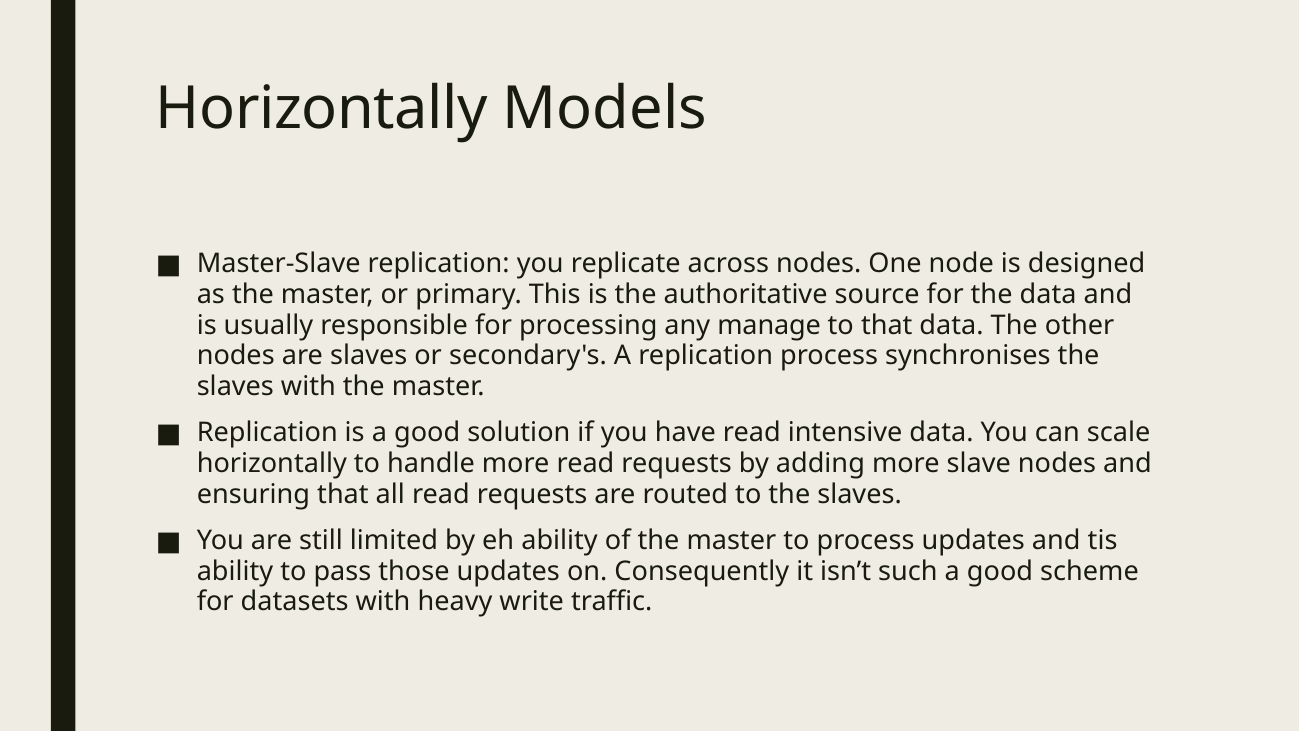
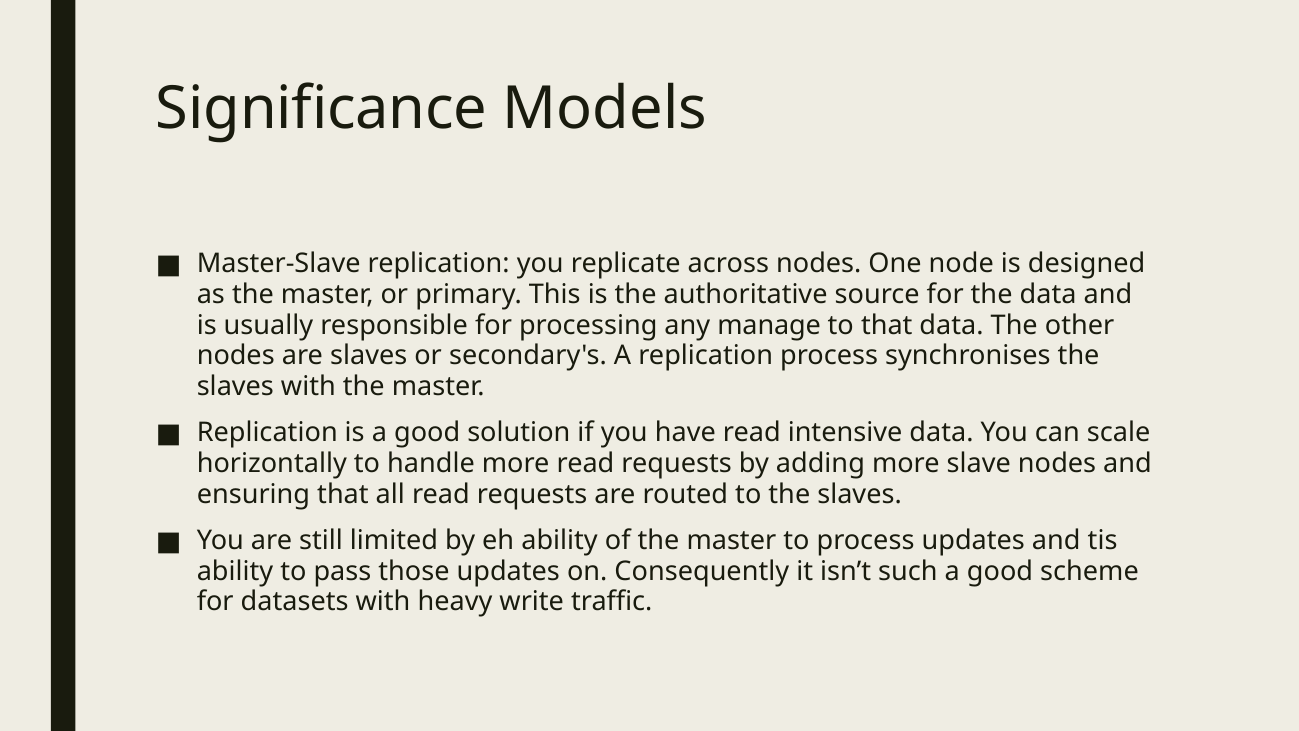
Horizontally at (322, 109): Horizontally -> Significance
